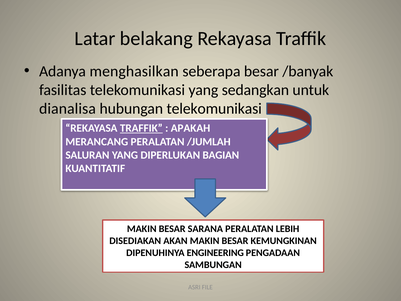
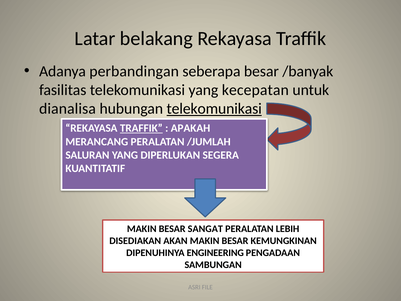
menghasilkan: menghasilkan -> perbandingan
sedangkan: sedangkan -> kecepatan
telekomunikasi at (214, 109) underline: none -> present
BAGIAN: BAGIAN -> SEGERA
SARANA: SARANA -> SANGAT
